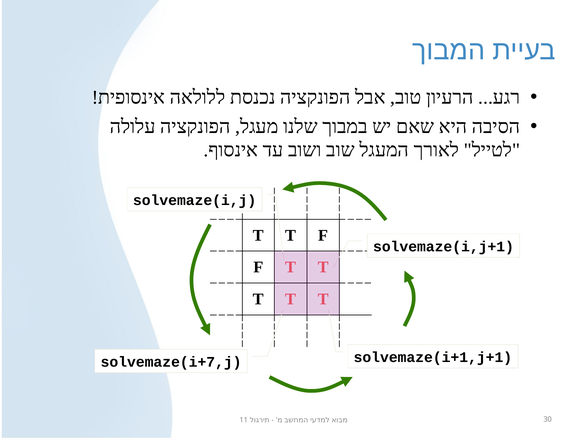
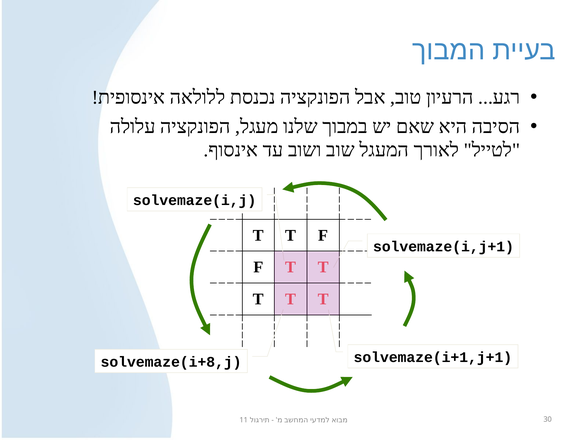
solvemaze(i+7,j: solvemaze(i+7,j -> solvemaze(i+8,j
